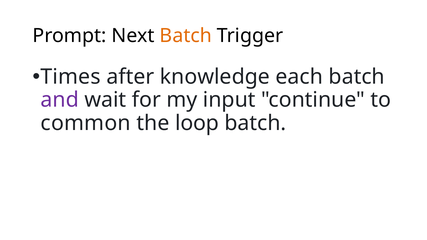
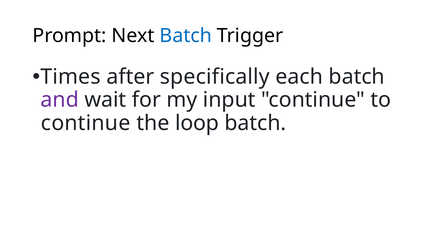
Batch at (186, 36) colour: orange -> blue
knowledge: knowledge -> specifically
common at (86, 123): common -> continue
